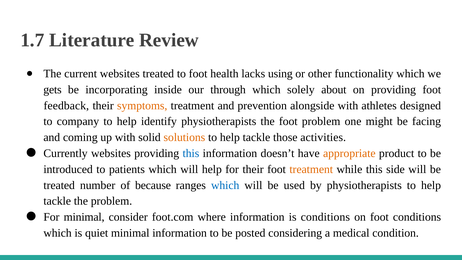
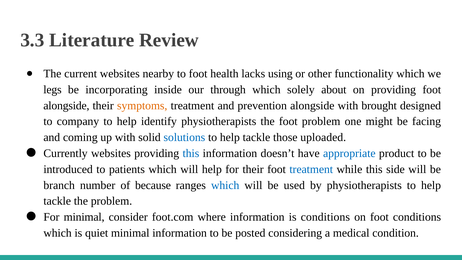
1.7: 1.7 -> 3.3
websites treated: treated -> nearby
gets: gets -> legs
feedback at (66, 105): feedback -> alongside
athletes: athletes -> brought
solutions colour: orange -> blue
activities: activities -> uploaded
appropriate colour: orange -> blue
treatment at (311, 169) colour: orange -> blue
treated at (59, 185): treated -> branch
